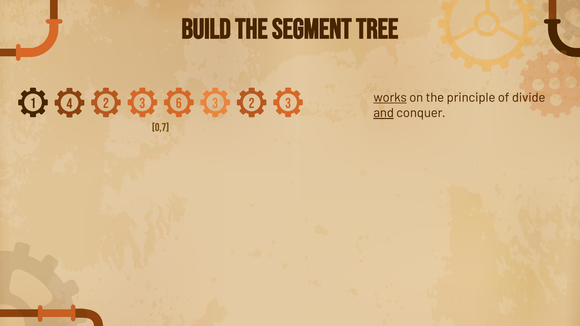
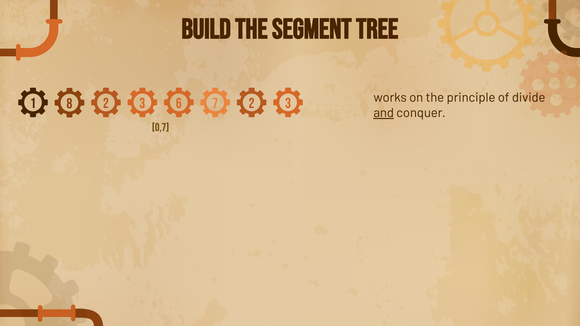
works underline: present -> none
4: 4 -> 8
3 3: 3 -> 7
